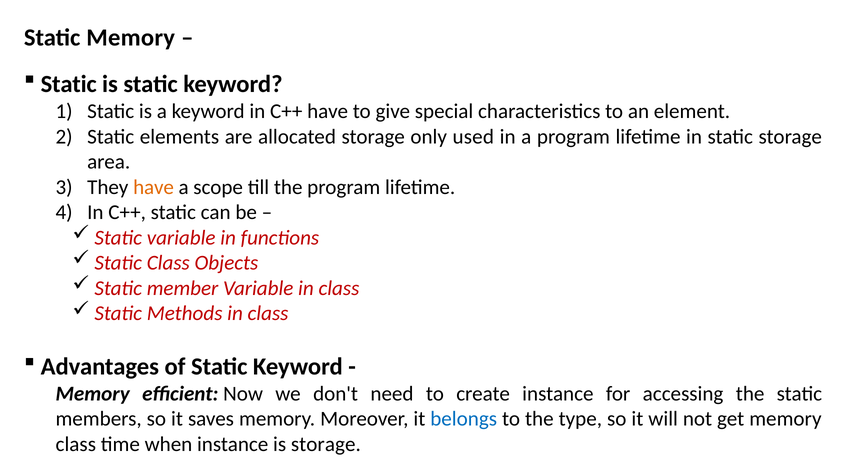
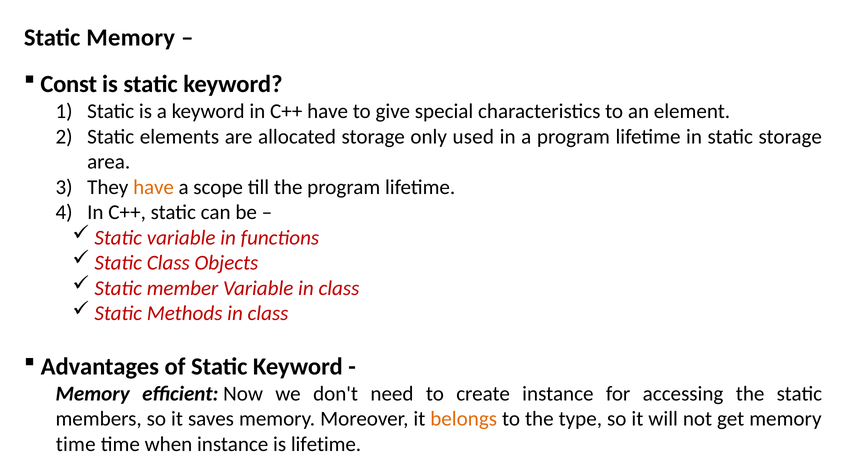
Static at (69, 84): Static -> Const
belongs colour: blue -> orange
class at (76, 444): class -> time
is storage: storage -> lifetime
